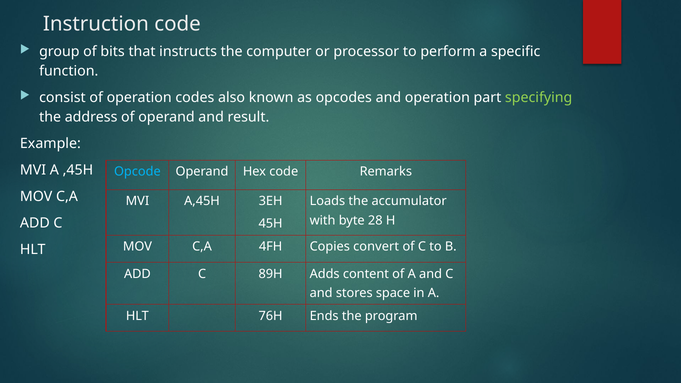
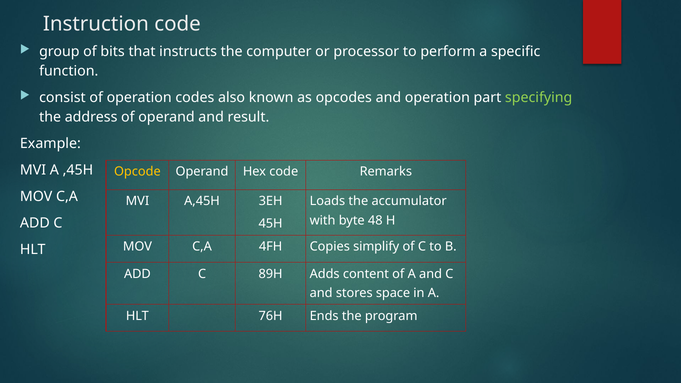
Opcode colour: light blue -> yellow
28: 28 -> 48
convert: convert -> simplify
